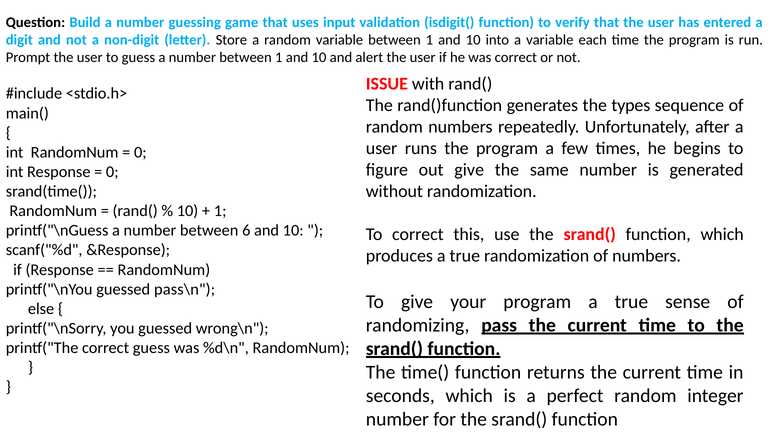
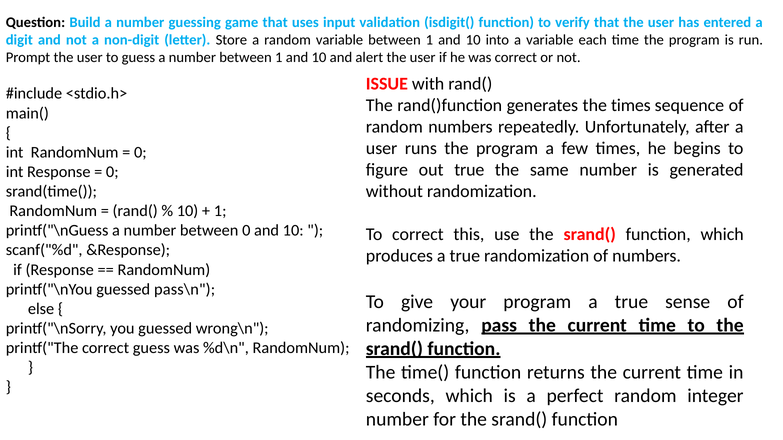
the types: types -> times
out give: give -> true
between 6: 6 -> 0
